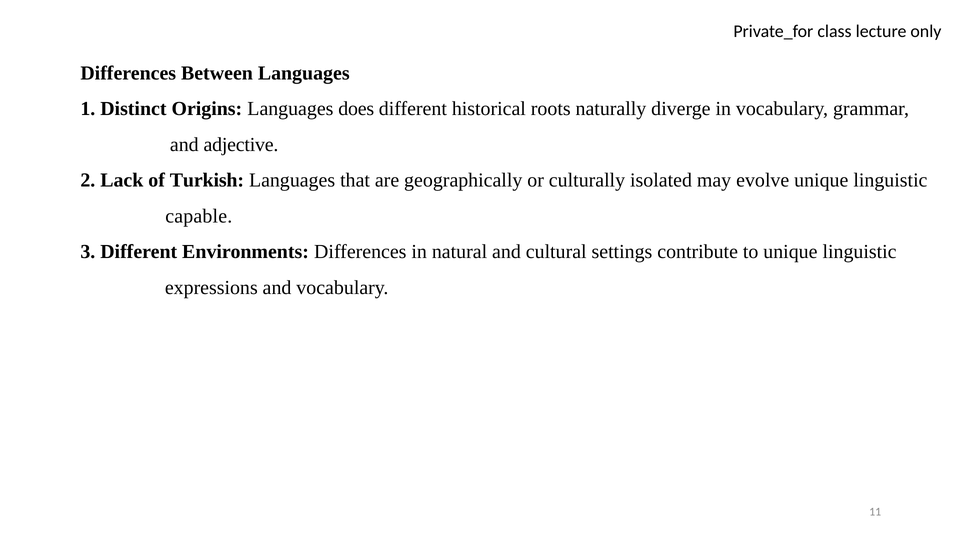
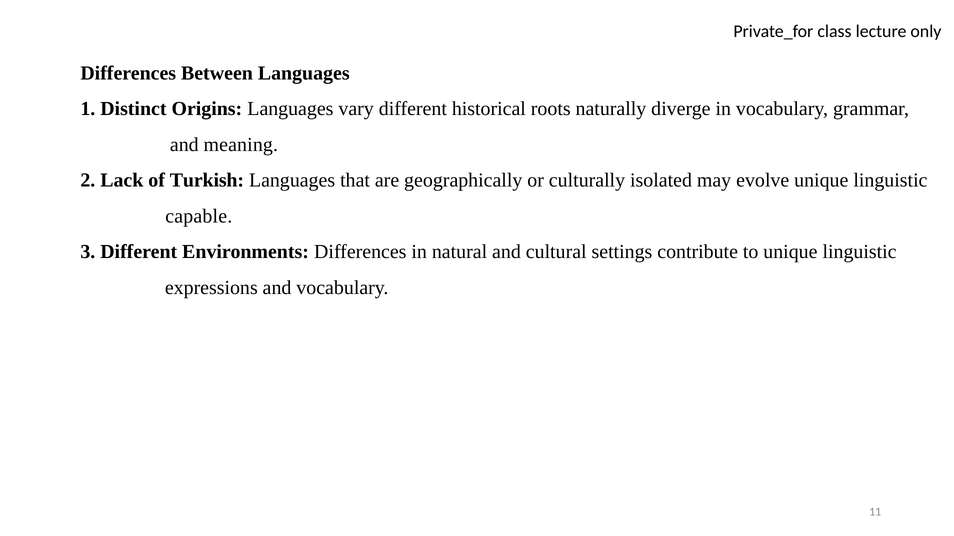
does: does -> vary
adjective: adjective -> meaning
